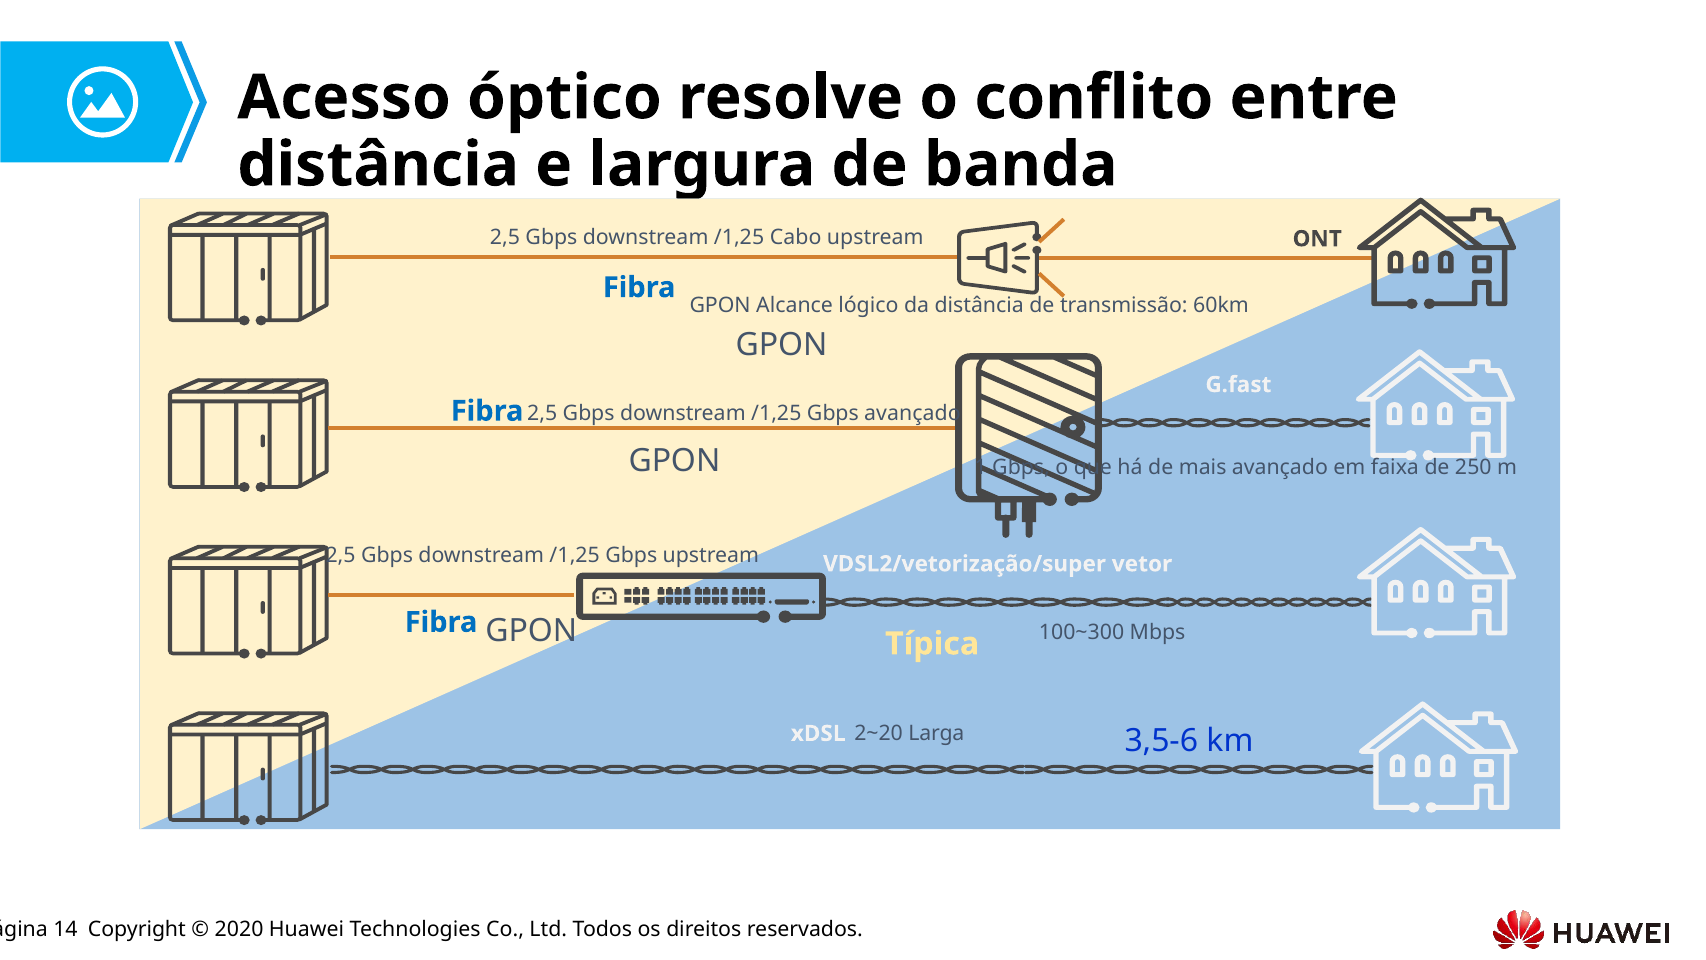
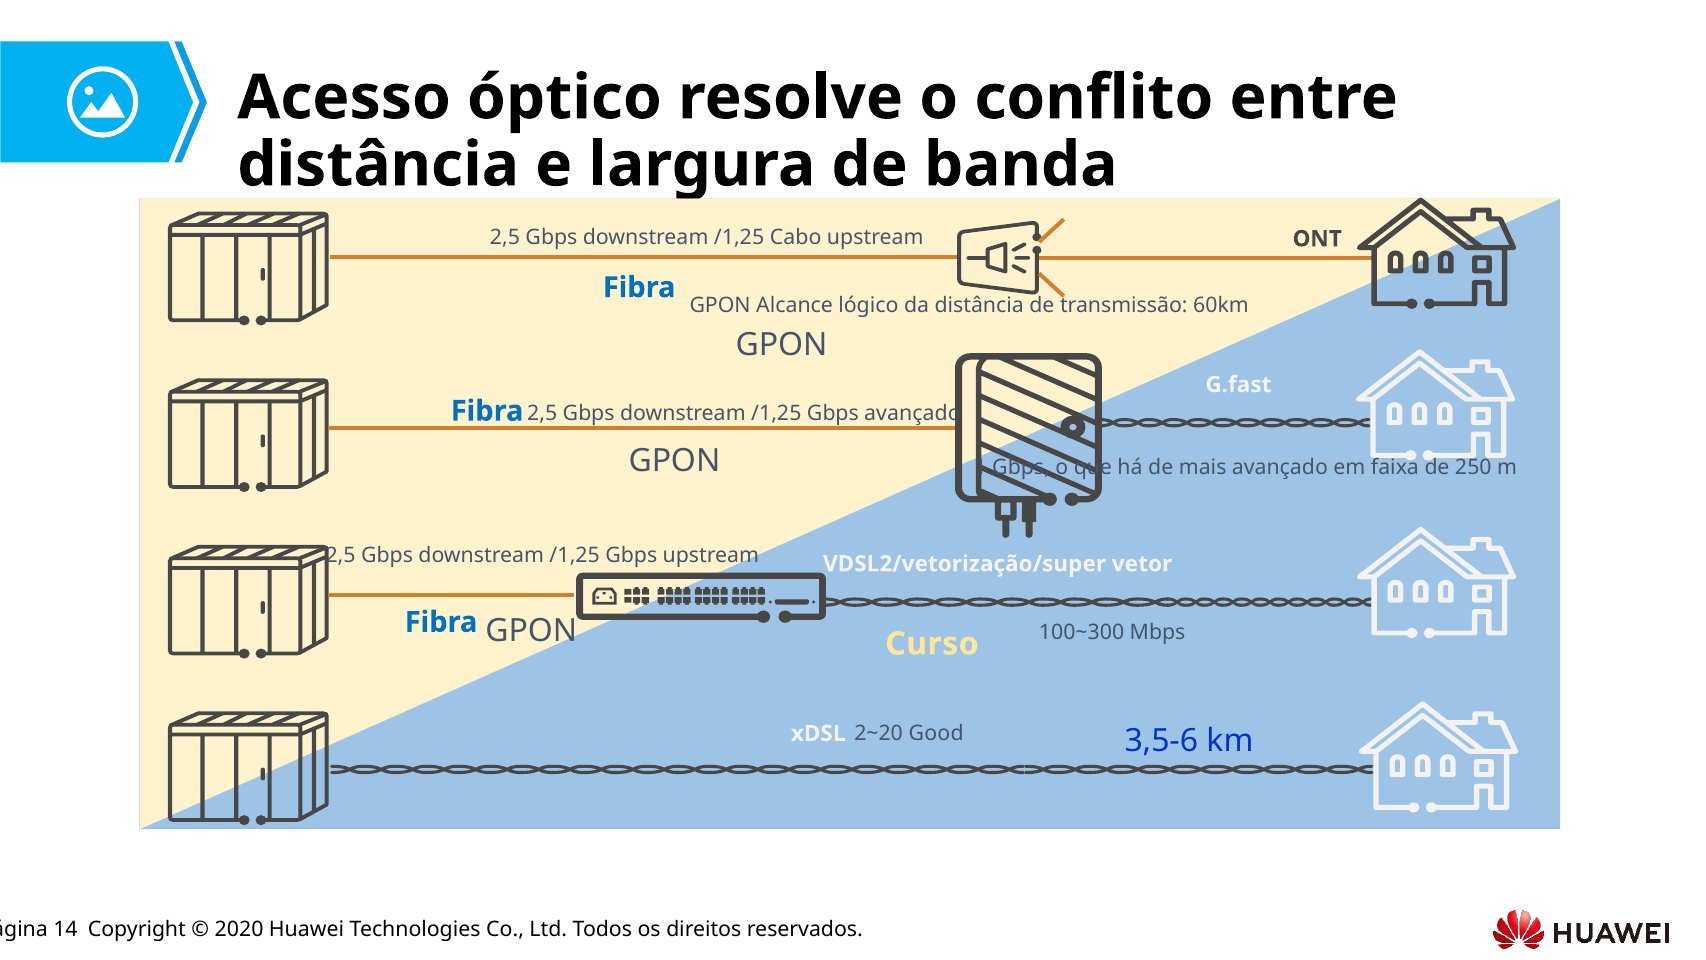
Típica: Típica -> Curso
Larga: Larga -> Good
